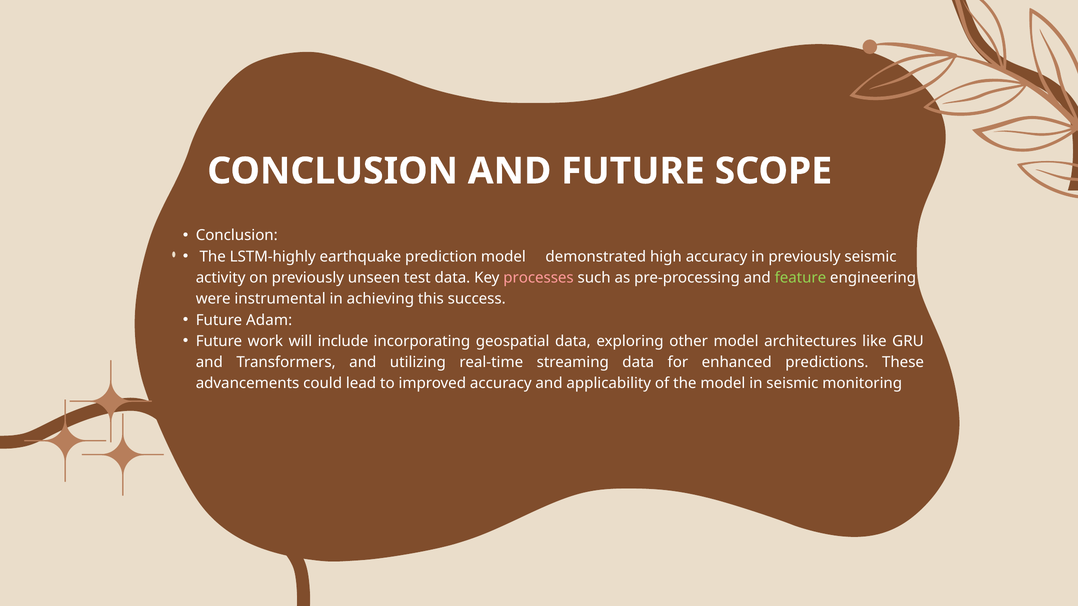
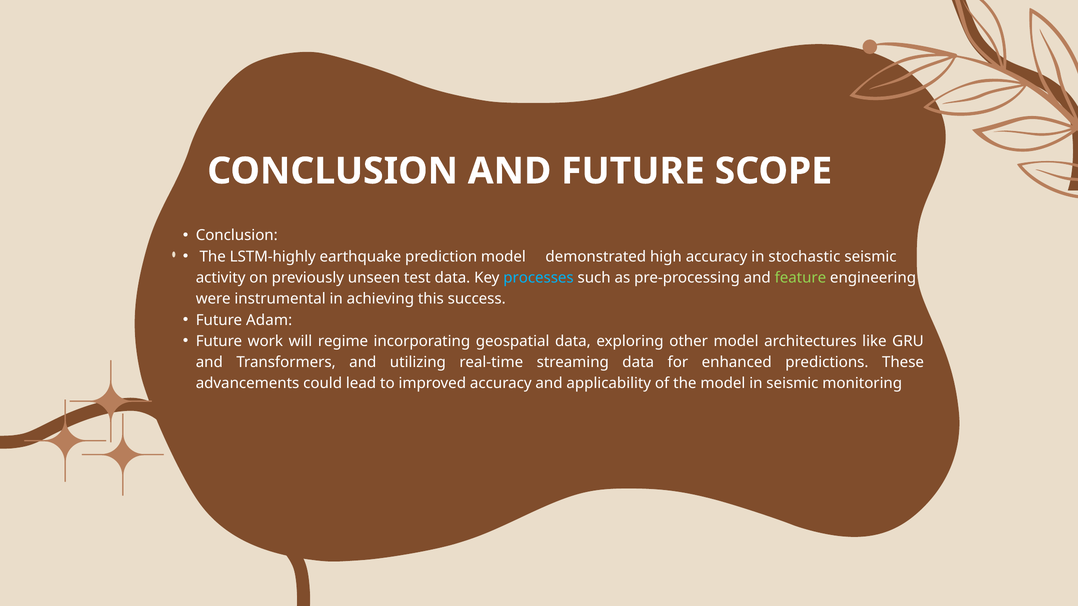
in previously: previously -> stochastic
processes colour: pink -> light blue
include: include -> regime
